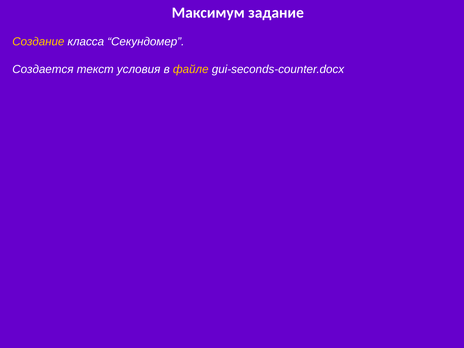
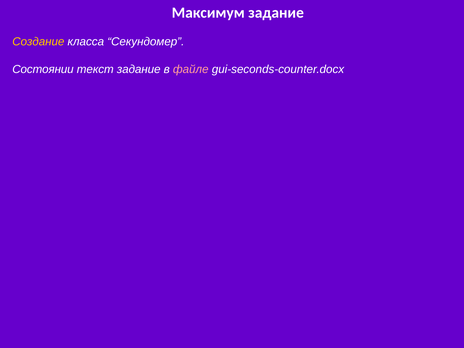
Создается: Создается -> Состоянии
текст условия: условия -> задание
файле colour: yellow -> pink
